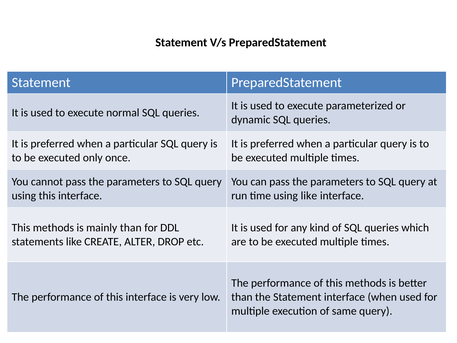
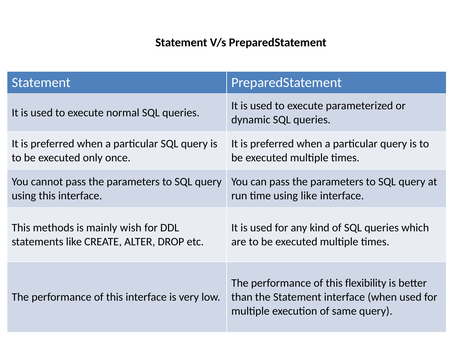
mainly than: than -> wish
of this methods: methods -> flexibility
